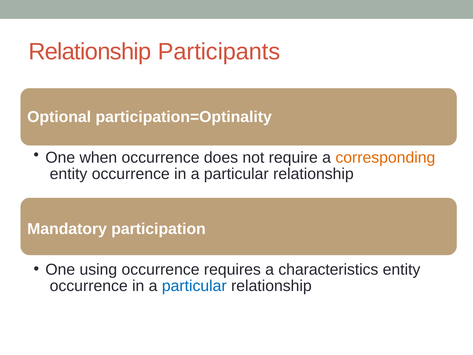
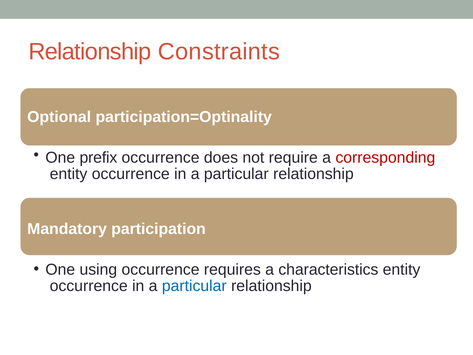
Participants: Participants -> Constraints
when: when -> prefix
corresponding colour: orange -> red
